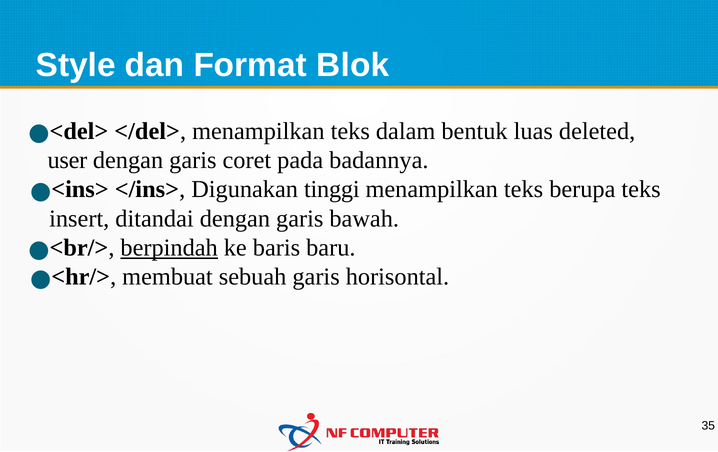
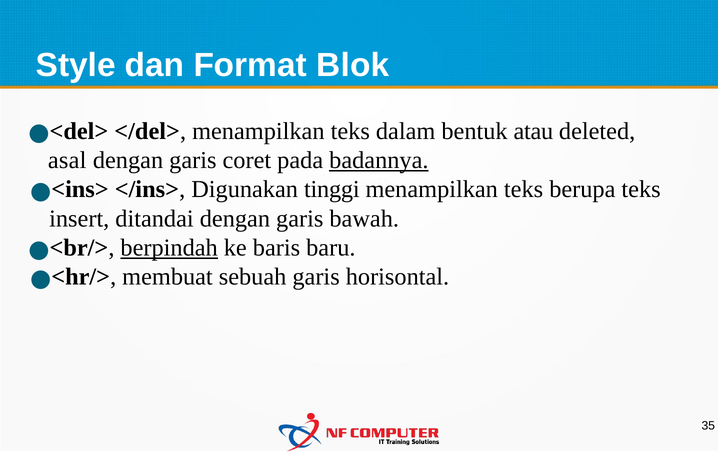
luas: luas -> atau
user: user -> asal
badannya underline: none -> present
